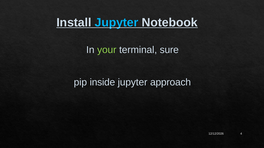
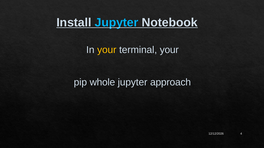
your at (107, 50) colour: light green -> yellow
terminal sure: sure -> your
inside: inside -> whole
